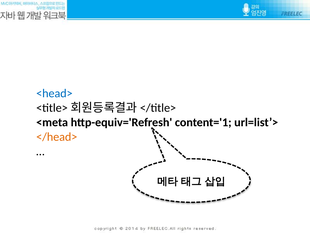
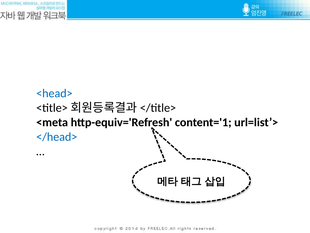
</head> colour: orange -> blue
